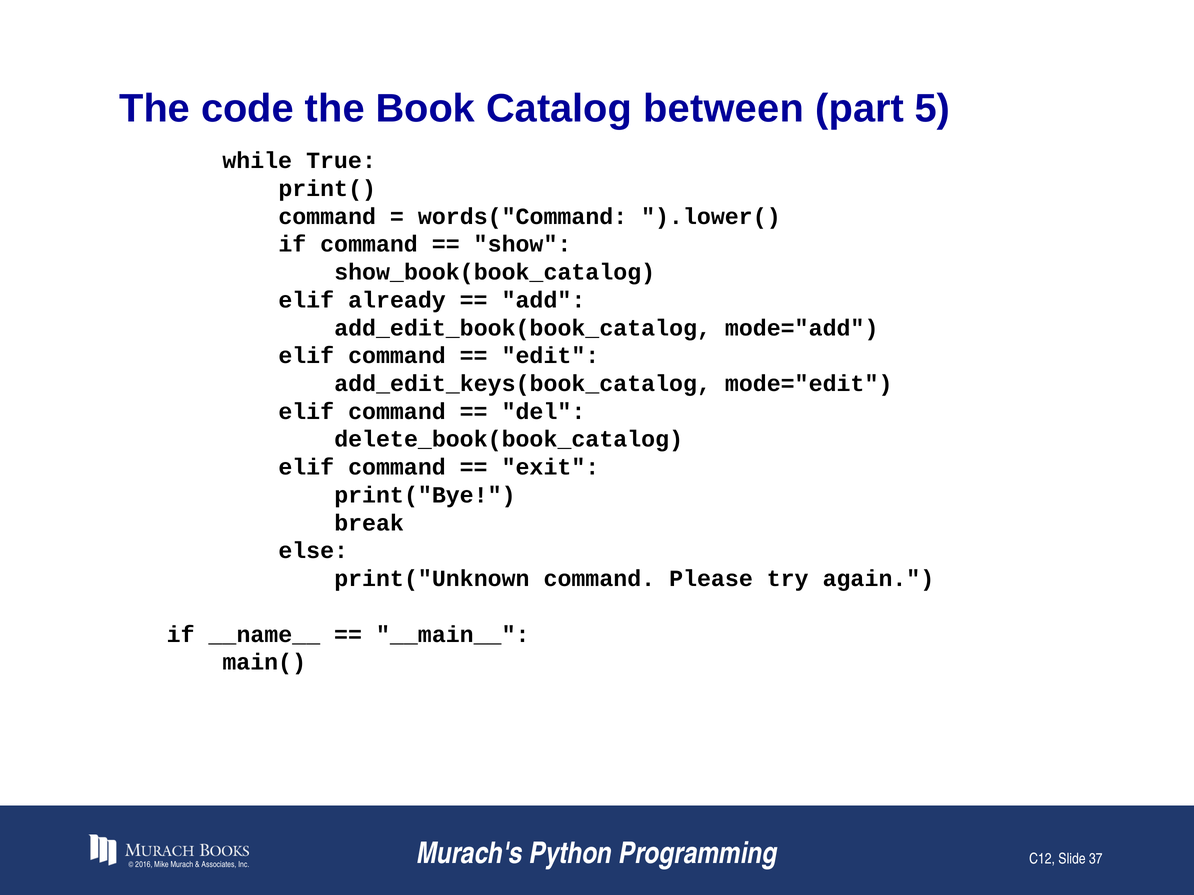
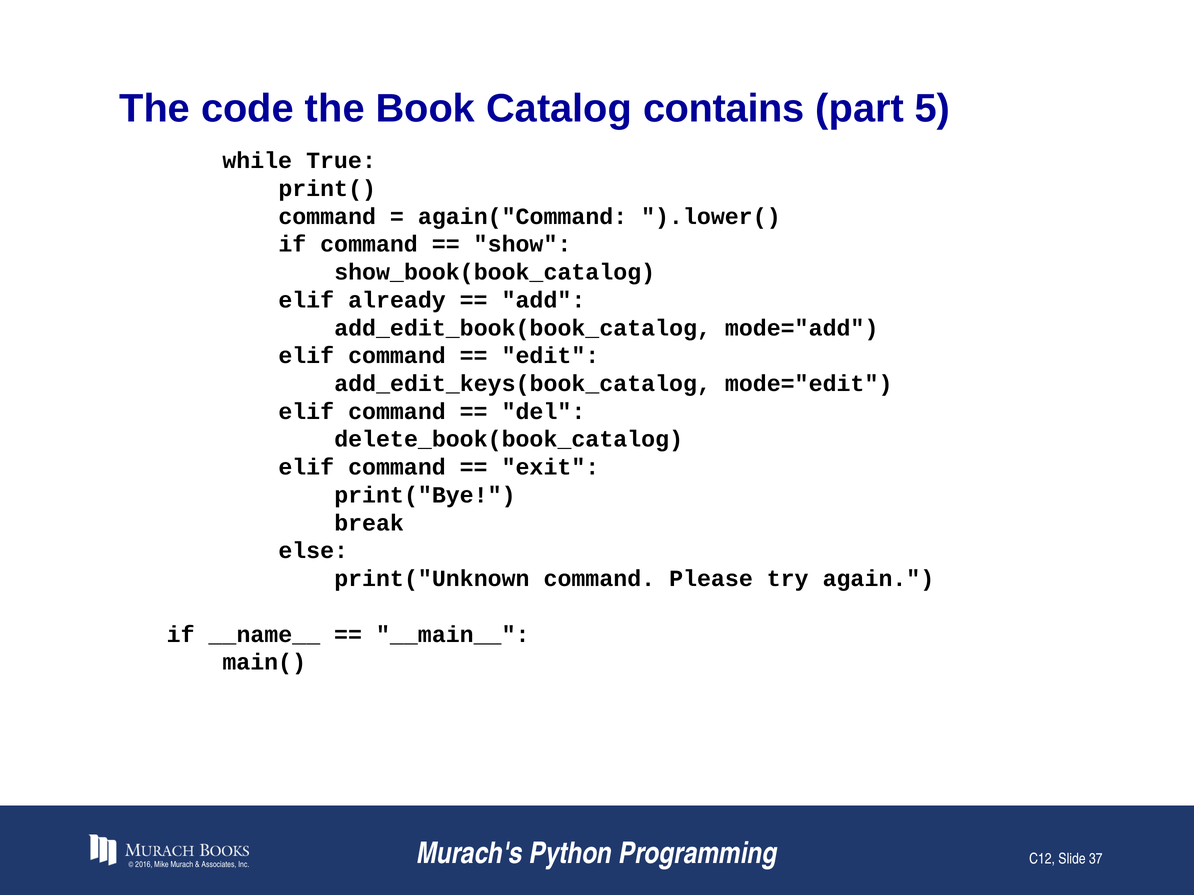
between: between -> contains
words("Command: words("Command -> again("Command
